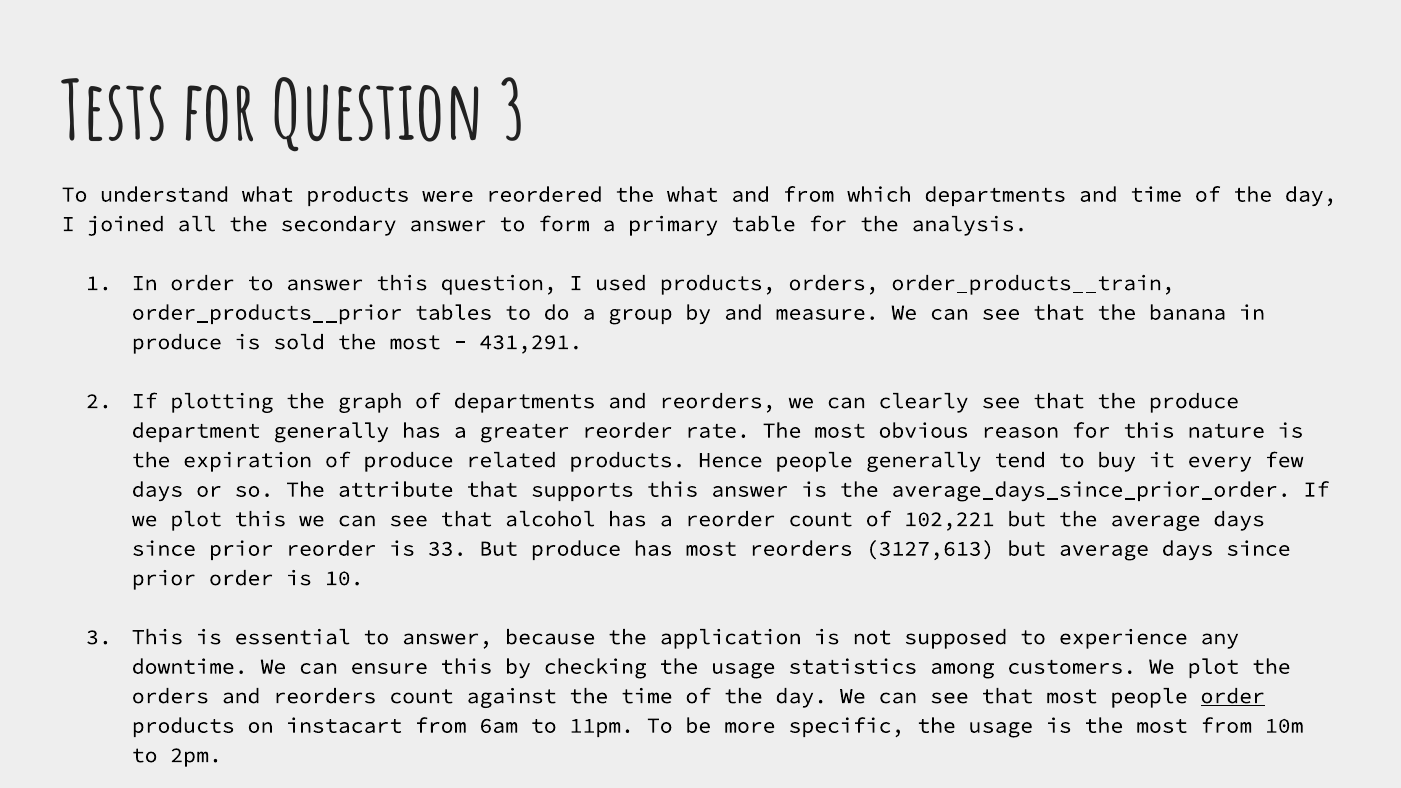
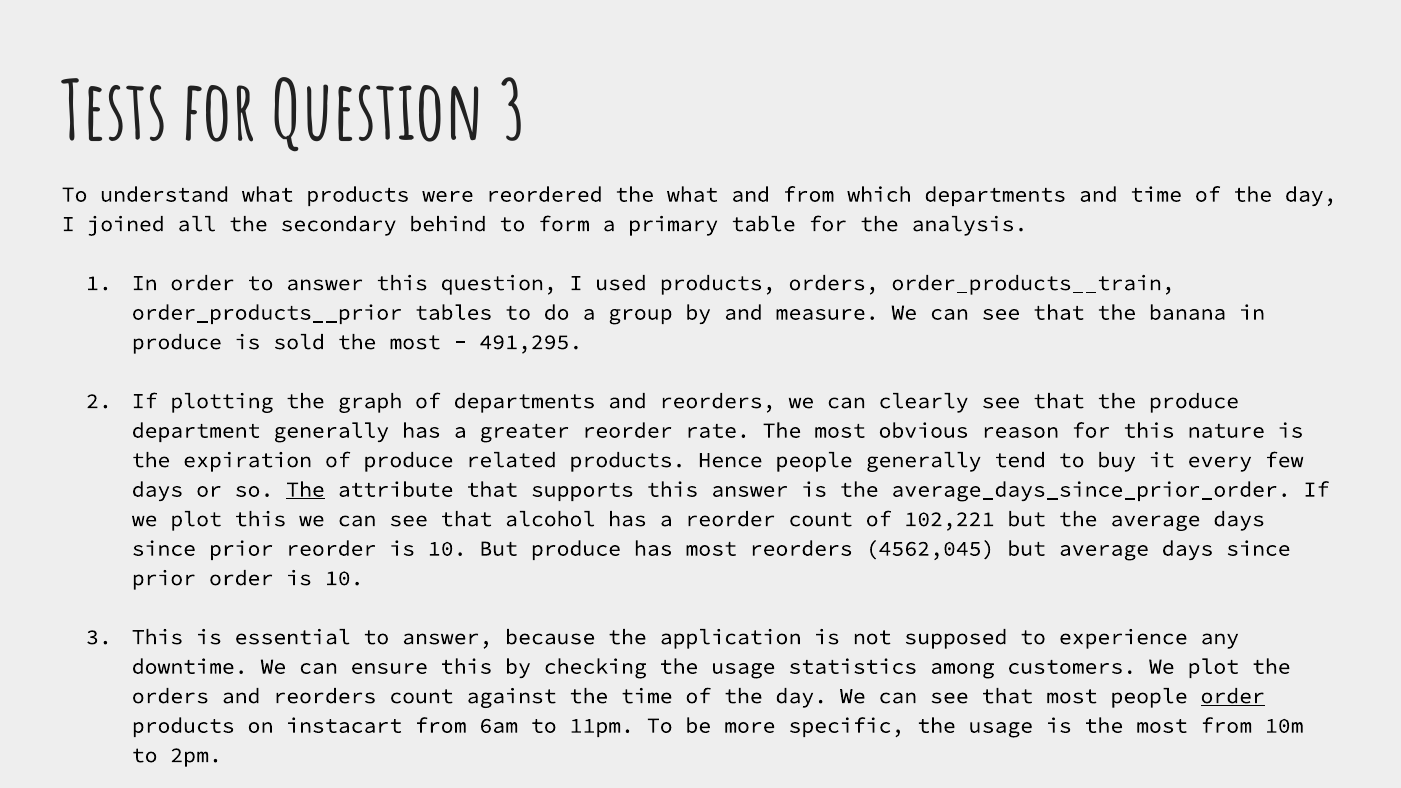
secondary answer: answer -> behind
431,291: 431,291 -> 491,295
The at (306, 490) underline: none -> present
reorder is 33: 33 -> 10
3127,613: 3127,613 -> 4562,045
